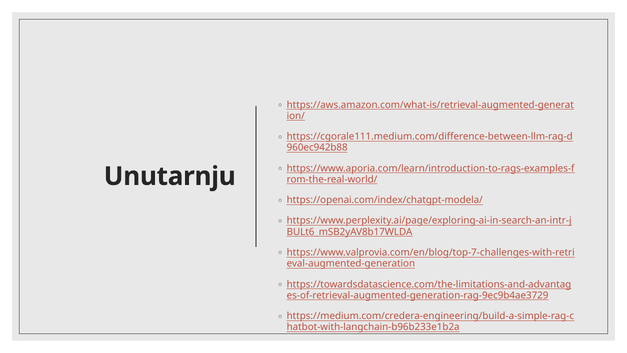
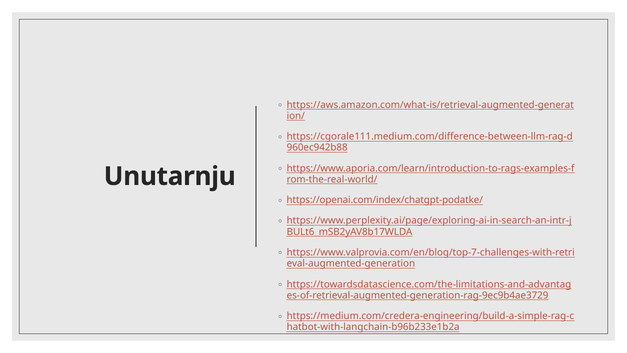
https://openai.com/index/chatgpt-modela/: https://openai.com/index/chatgpt-modela/ -> https://openai.com/index/chatgpt-podatke/
